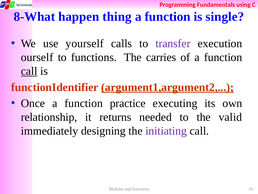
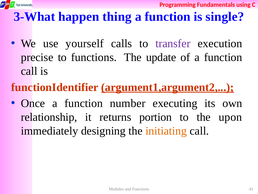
8-What: 8-What -> 3-What
ourself: ourself -> precise
carries: carries -> update
call at (29, 71) underline: present -> none
practice: practice -> number
needed: needed -> portion
valid: valid -> upon
initiating colour: purple -> orange
